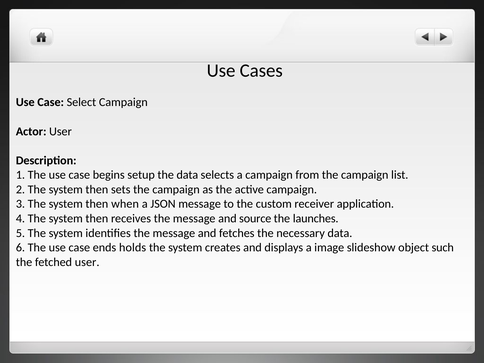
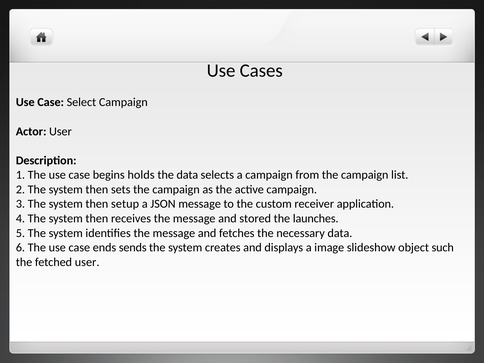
setup: setup -> holds
when: when -> setup
source: source -> stored
holds: holds -> sends
